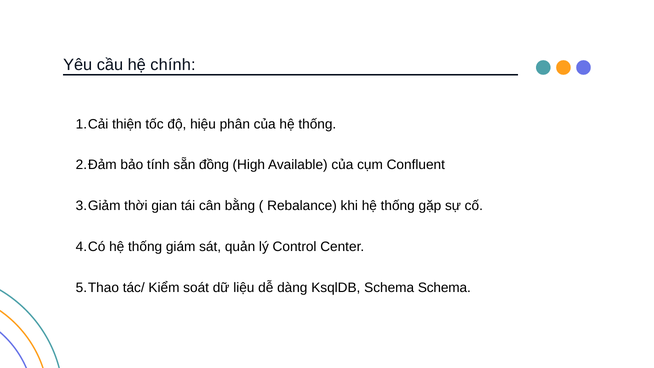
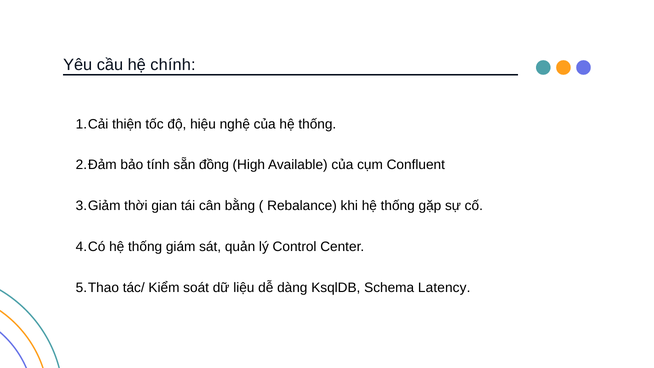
phân: phân -> nghệ
Schema Schema: Schema -> Latency
